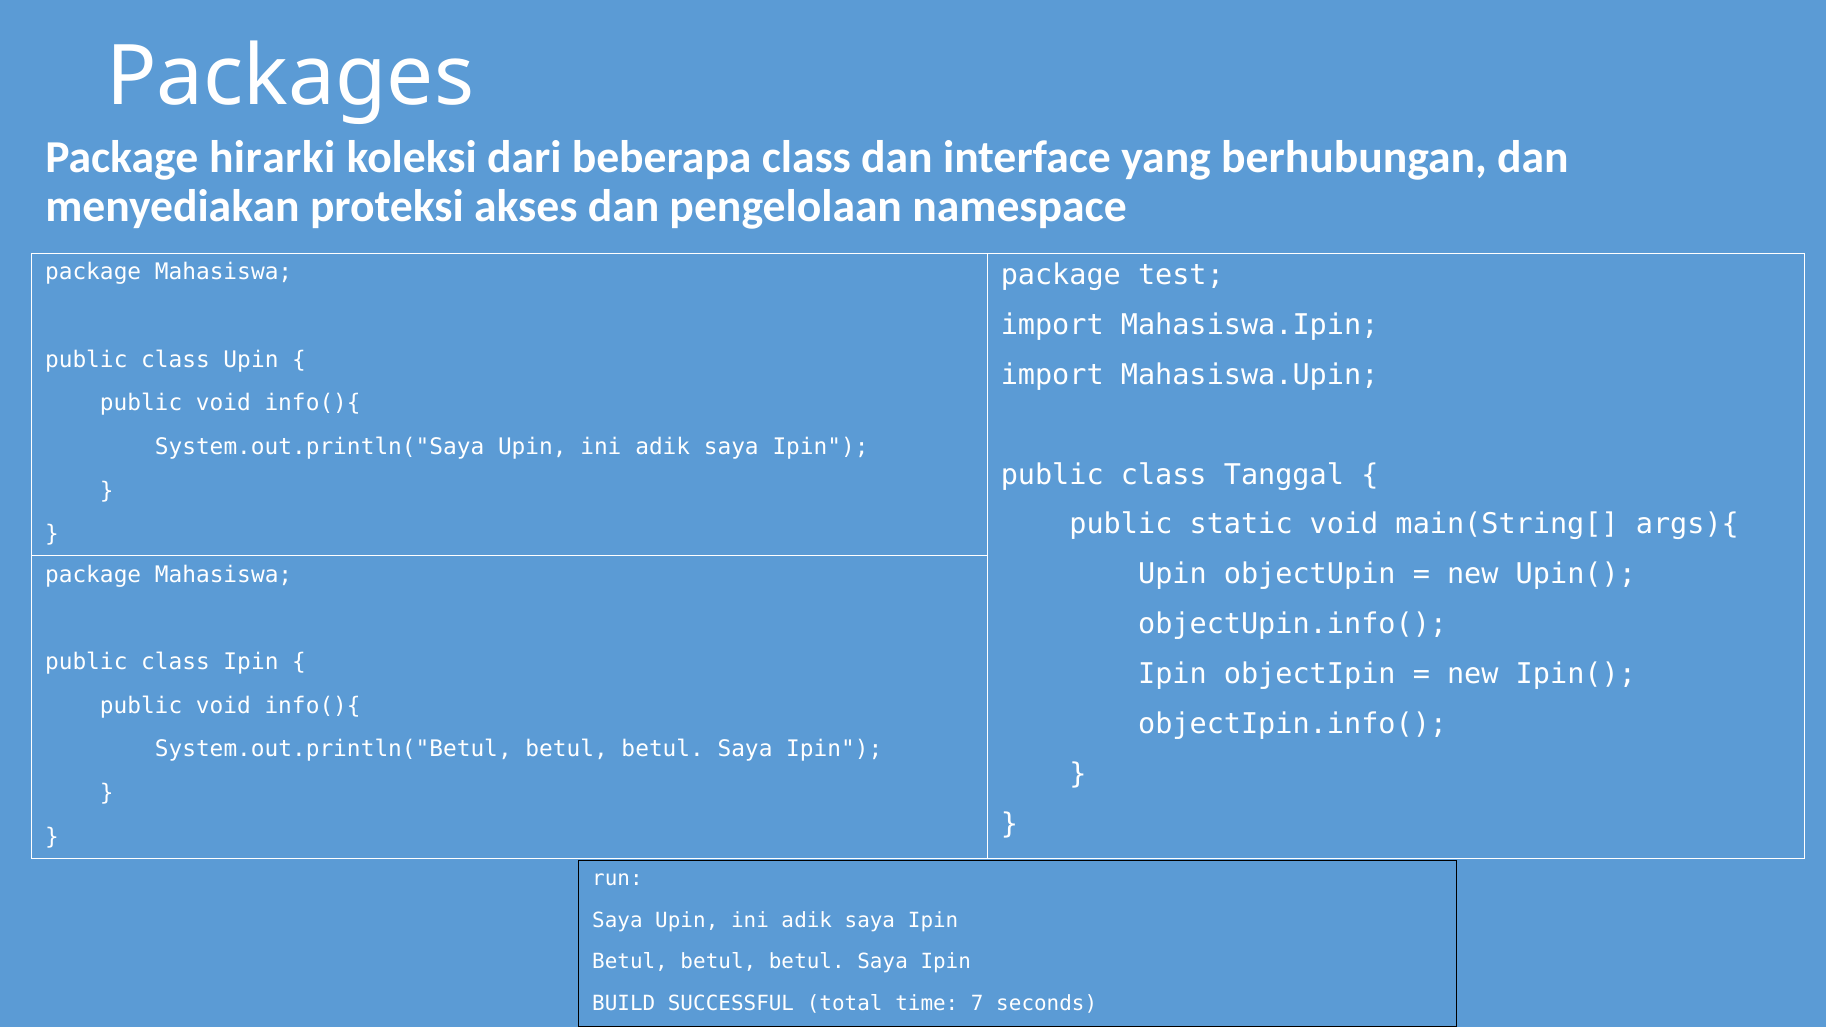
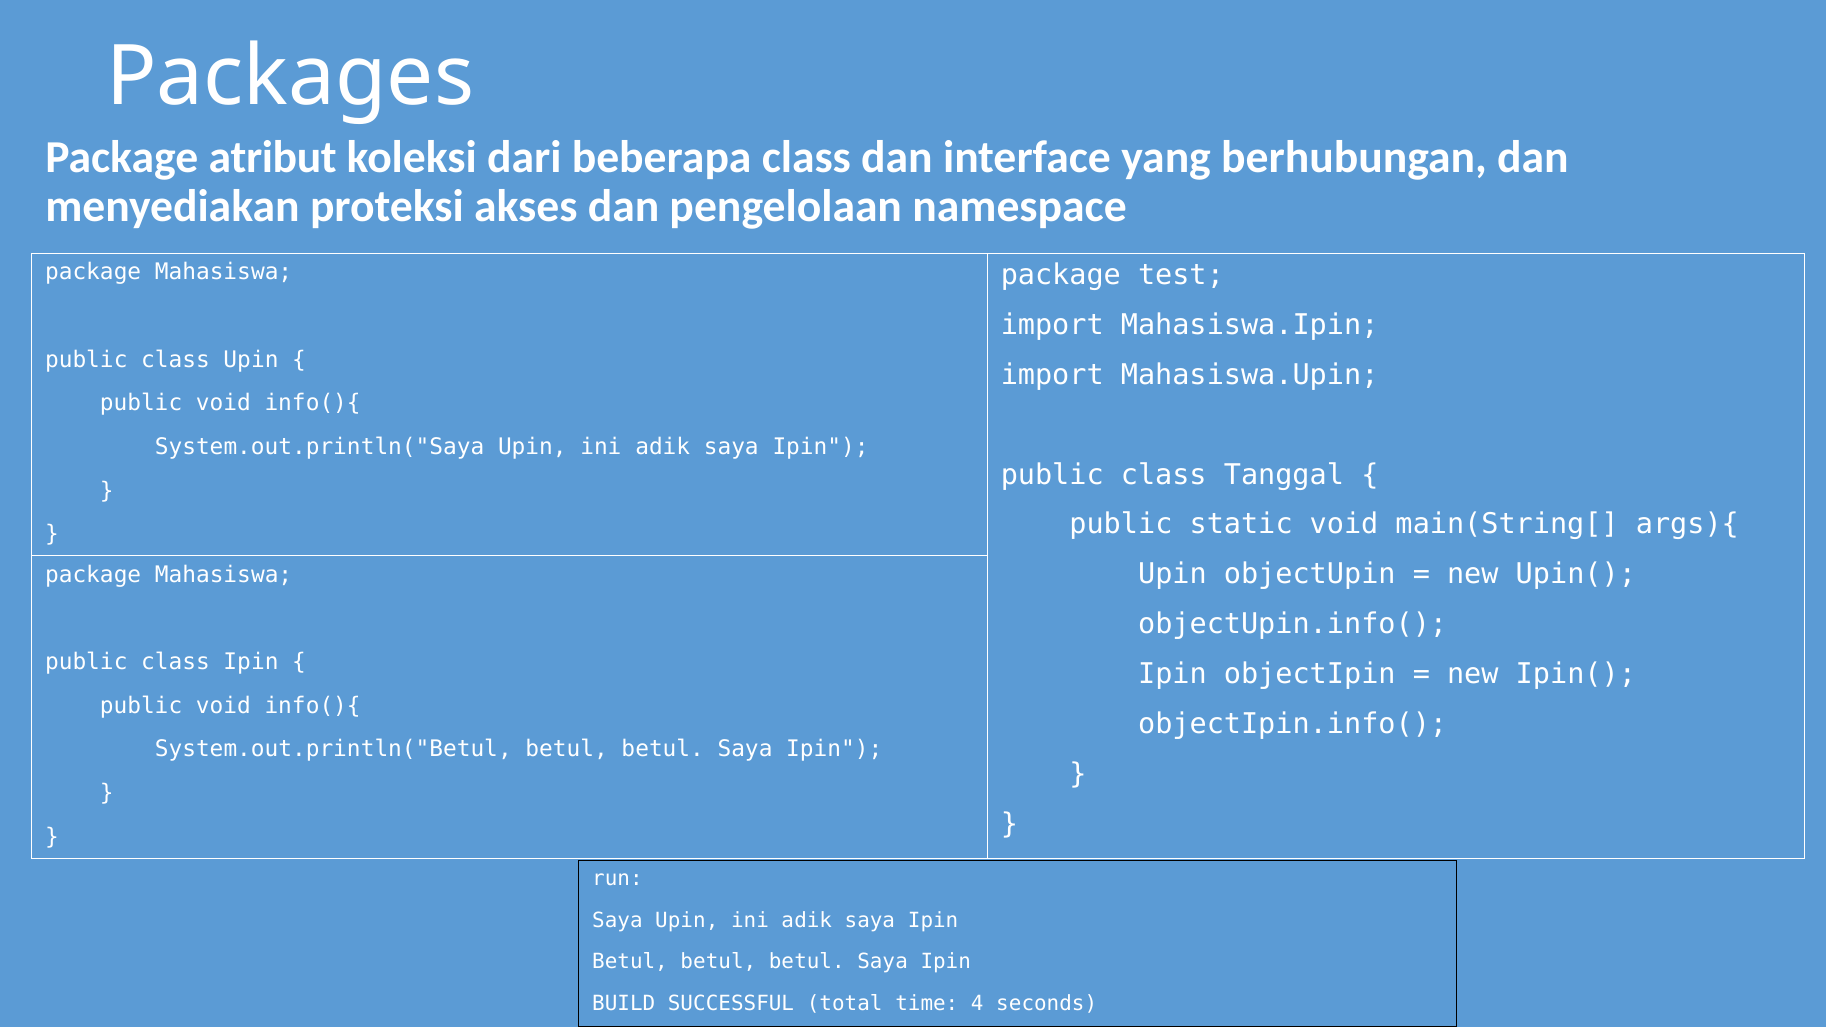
hirarki: hirarki -> atribut
7: 7 -> 4
